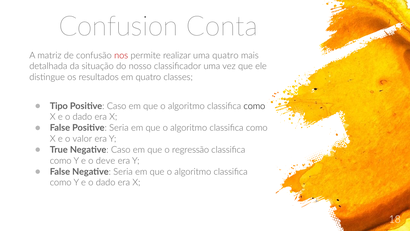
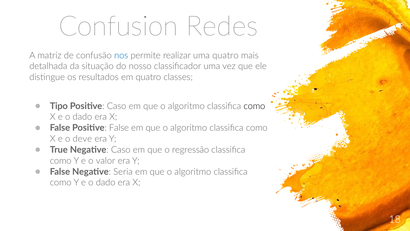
Conta: Conta -> Redes
nos colour: red -> blue
Positive Seria: Seria -> False
valor: valor -> deve
deve: deve -> valor
